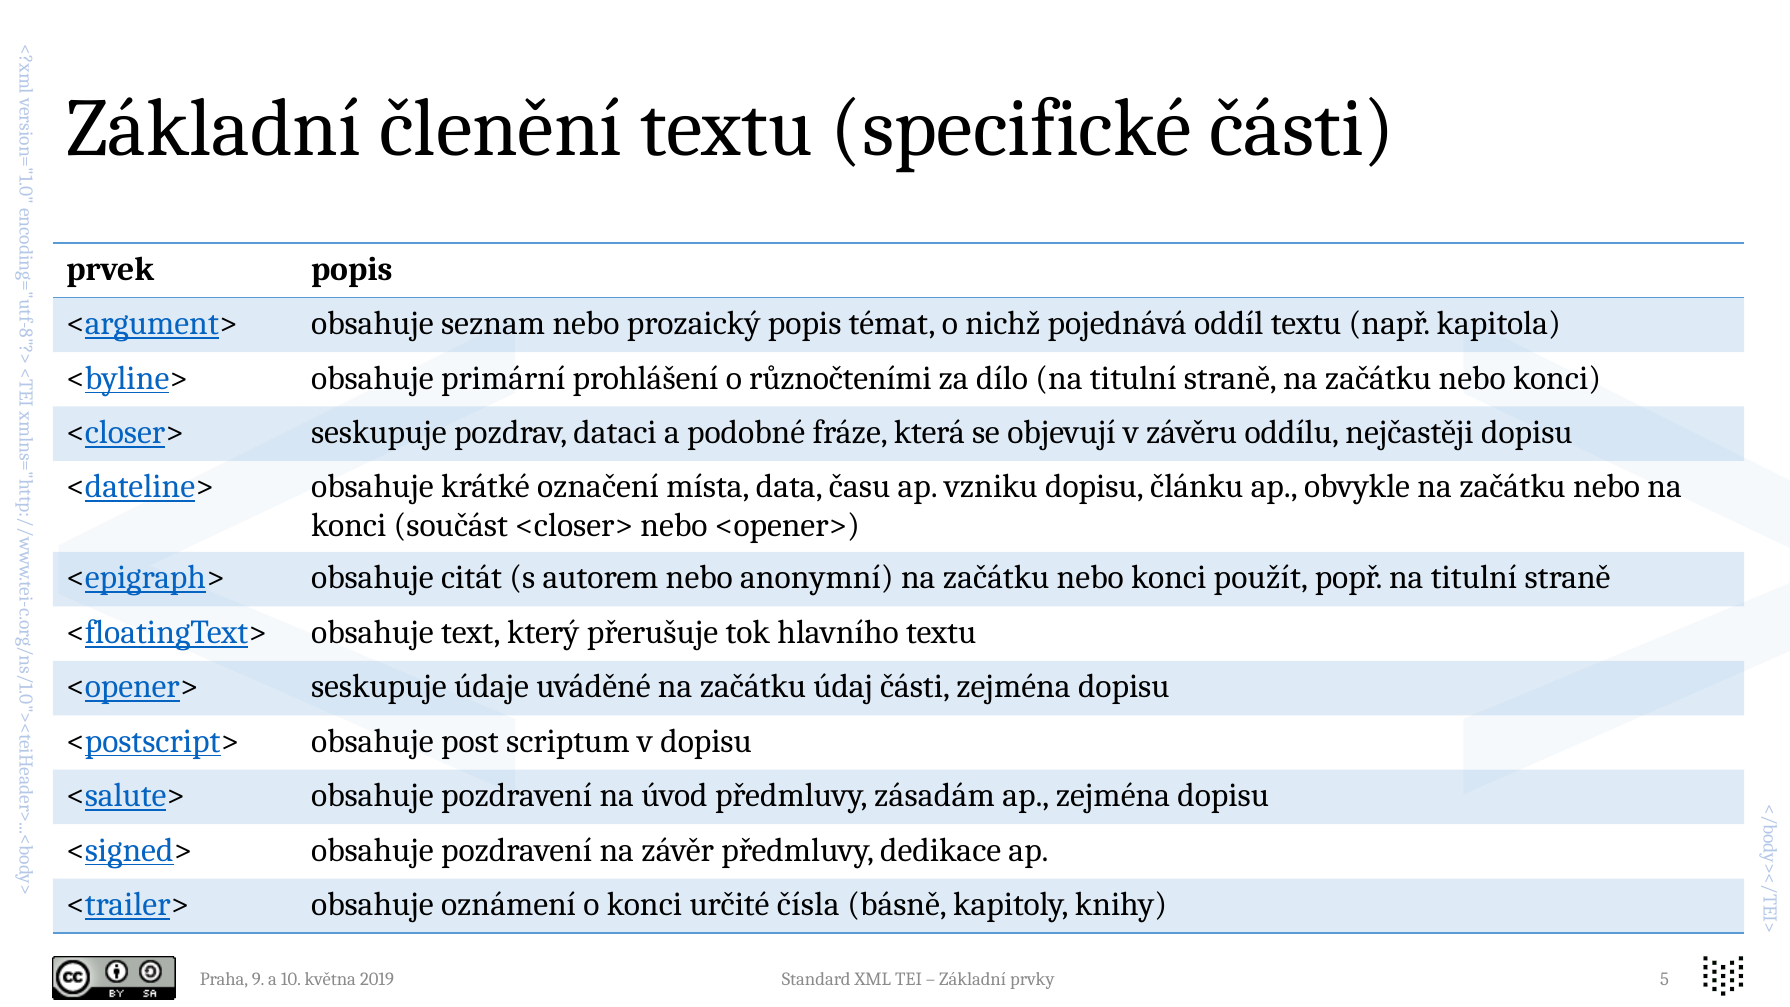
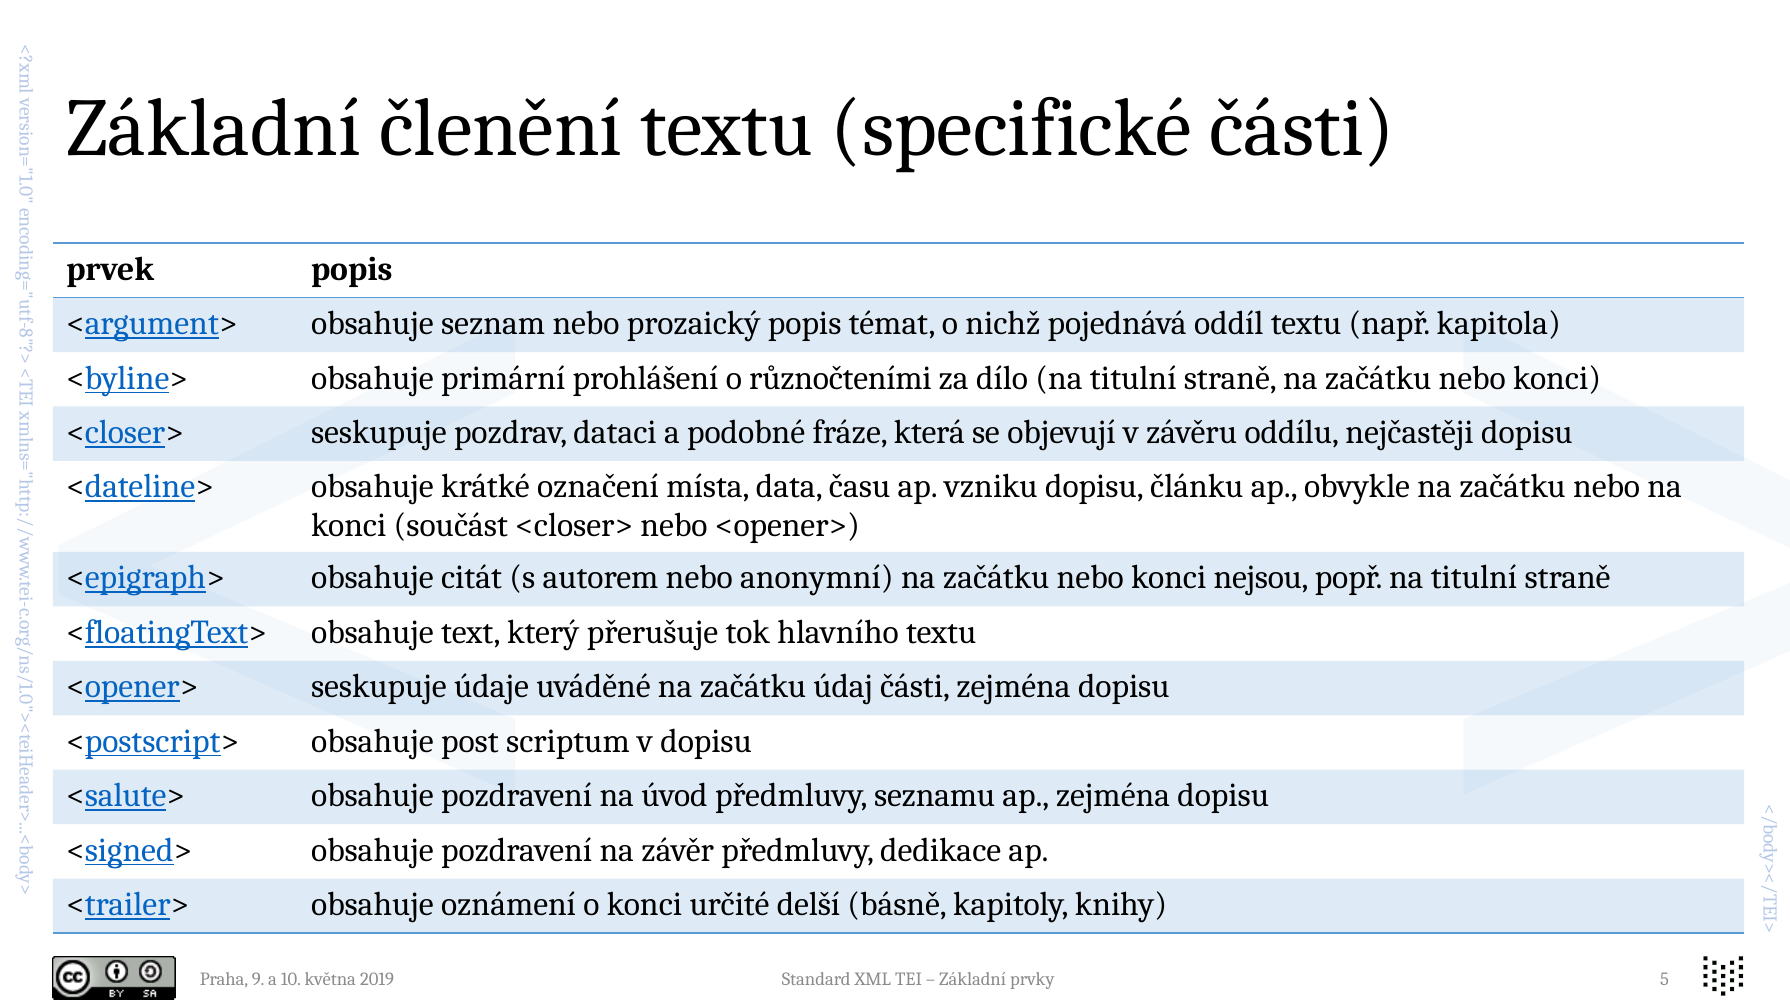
použít: použít -> nejsou
zásadám: zásadám -> seznamu
čísla: čísla -> delší
